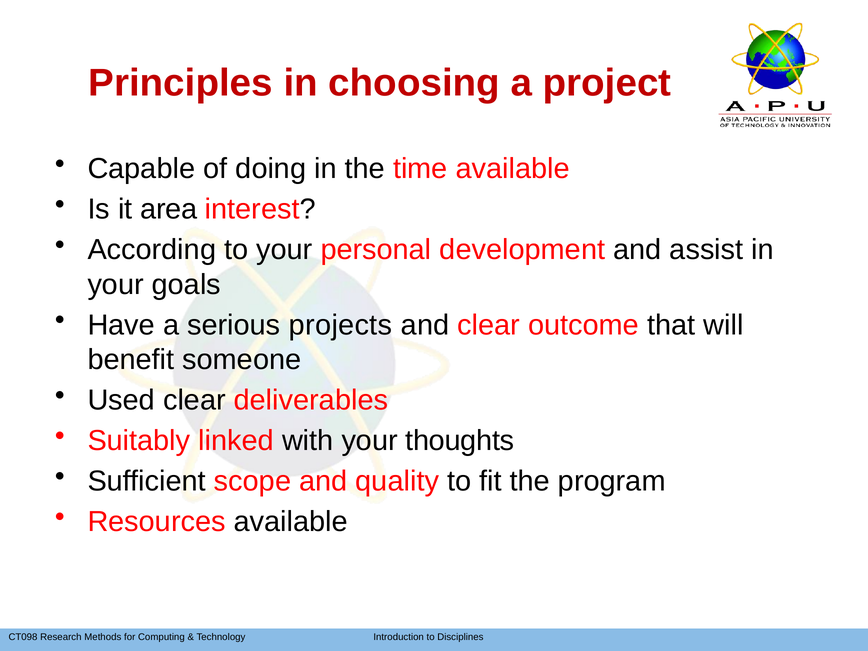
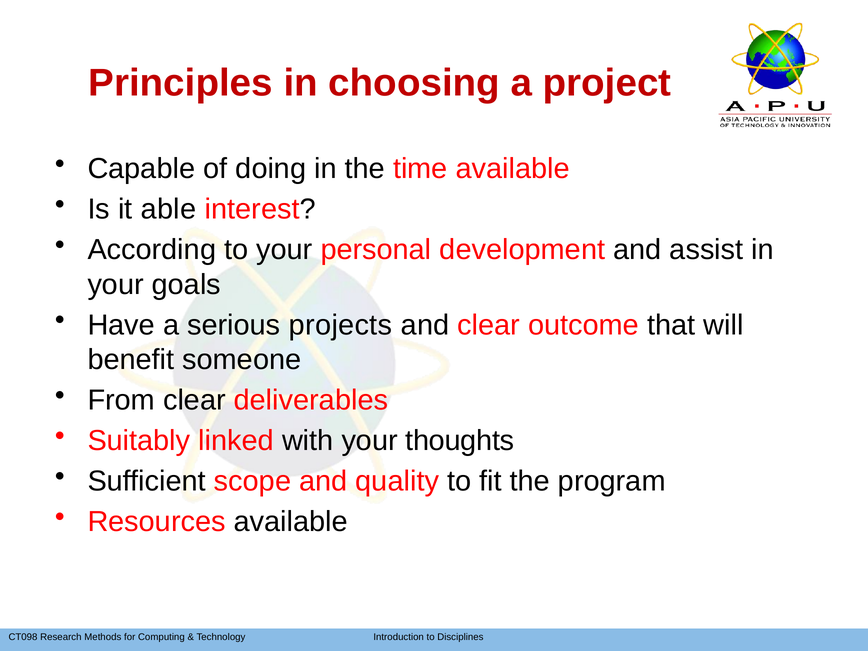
area: area -> able
Used: Used -> From
